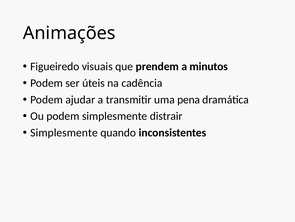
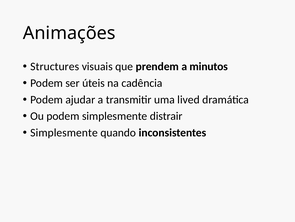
Figueiredo: Figueiredo -> Structures
pena: pena -> lived
